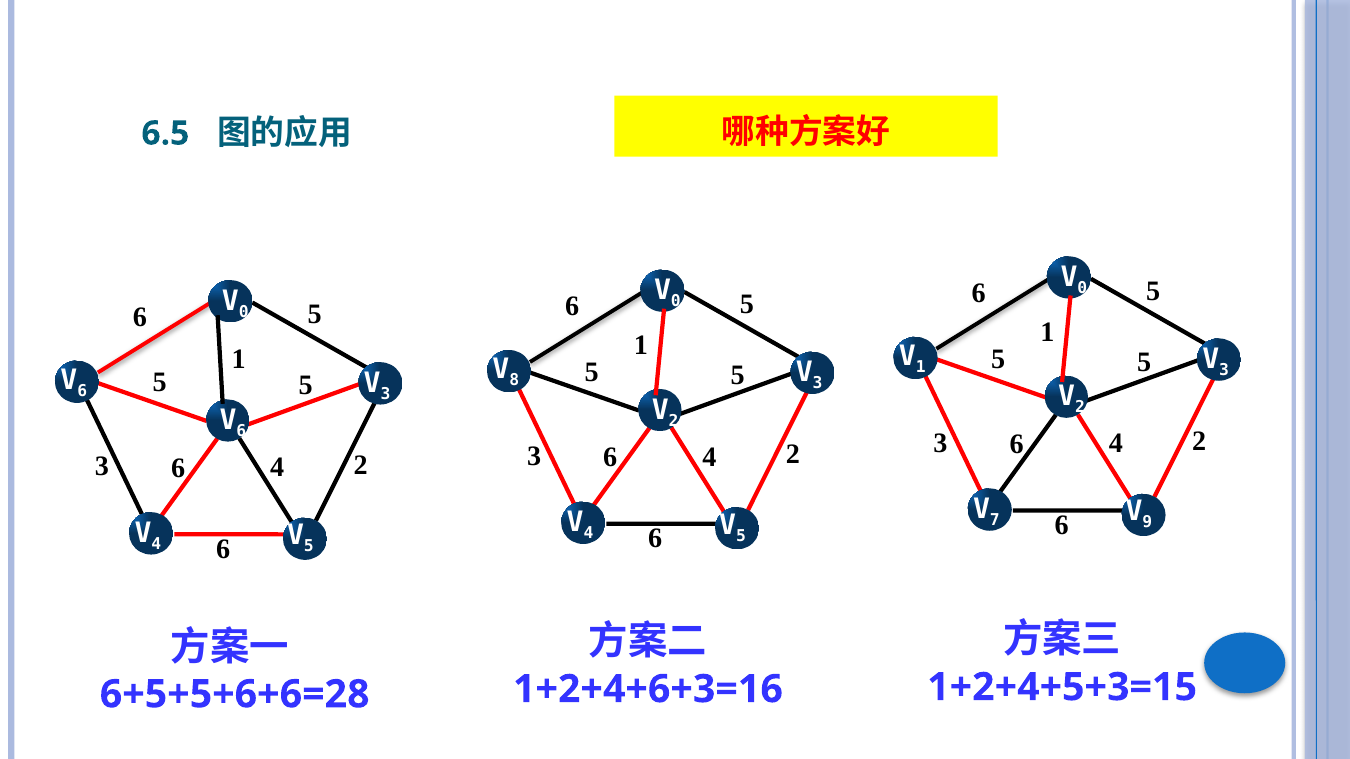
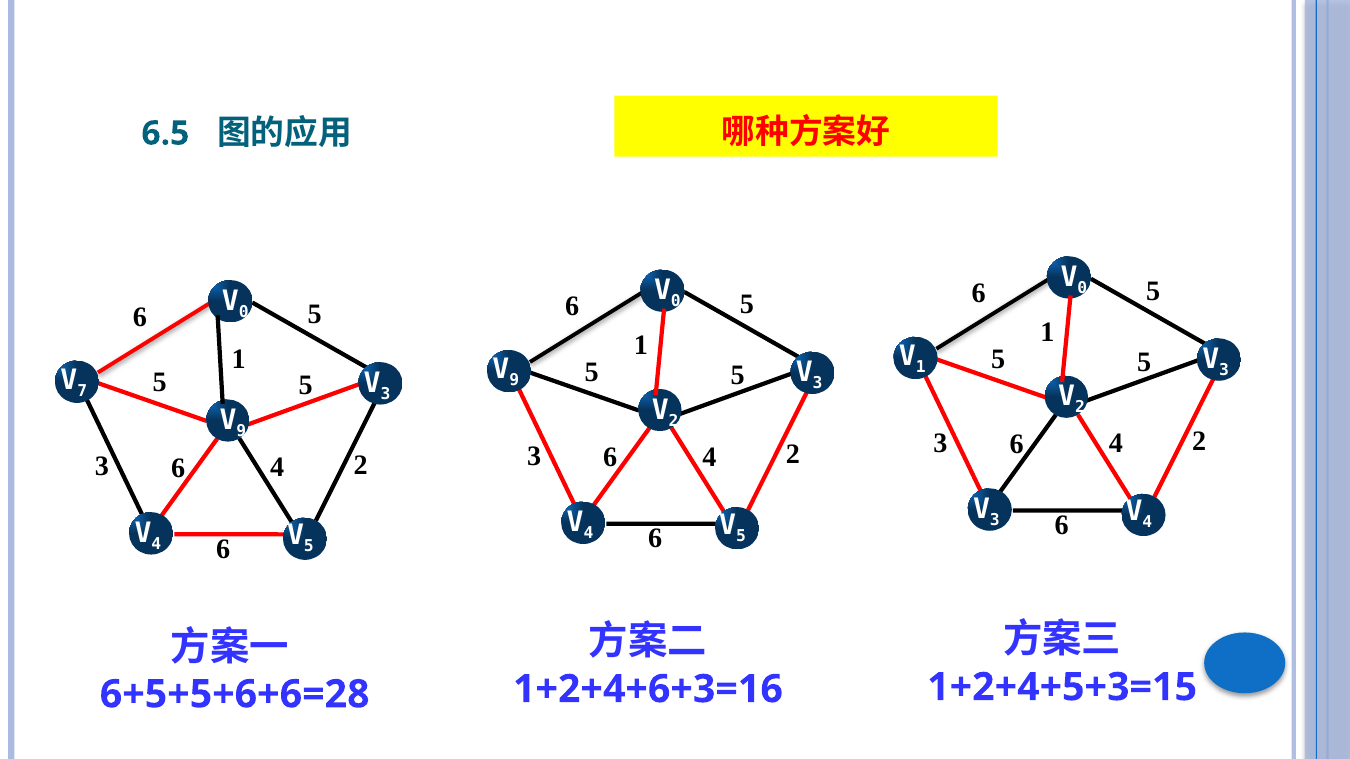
8 at (514, 381): 8 -> 9
6 at (82, 391): 6 -> 7
6 at (241, 432): 6 -> 9
7 at (995, 520): 7 -> 3
9 at (1147, 523): 9 -> 4
